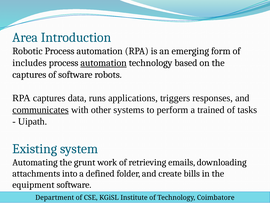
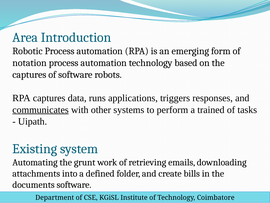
includes: includes -> notation
automation at (104, 63) underline: present -> none
equipment: equipment -> documents
